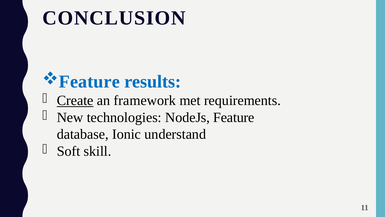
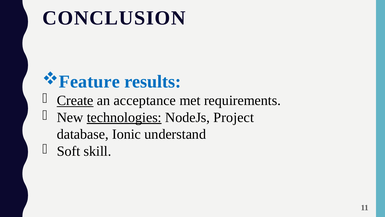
framework: framework -> acceptance
technologies underline: none -> present
NodeJs Feature: Feature -> Project
